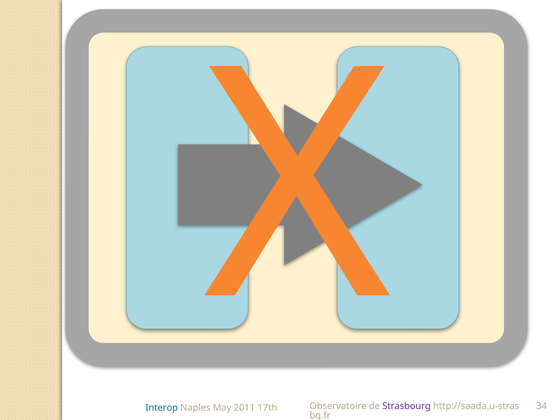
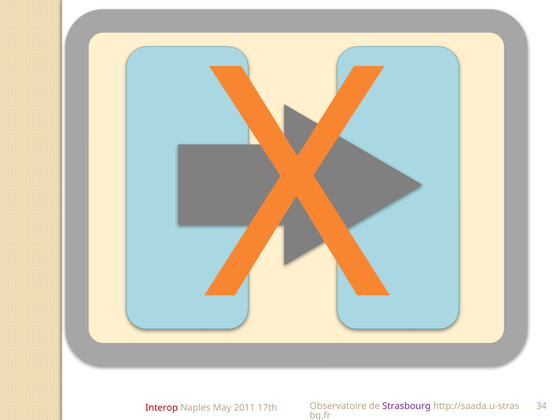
Interop colour: blue -> red
